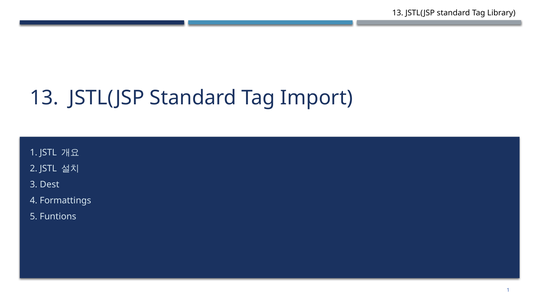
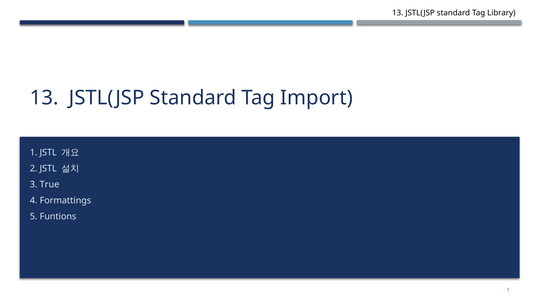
Dest: Dest -> True
